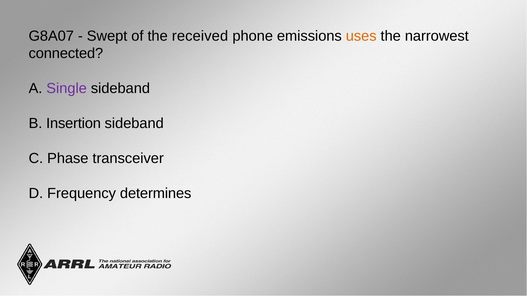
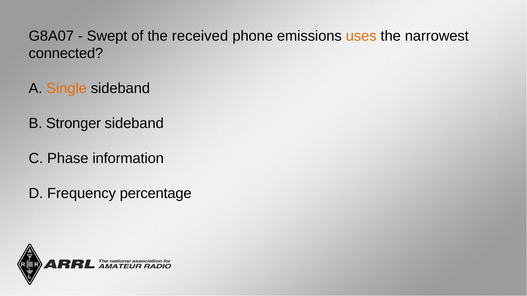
Single colour: purple -> orange
Insertion: Insertion -> Stronger
transceiver: transceiver -> information
determines: determines -> percentage
